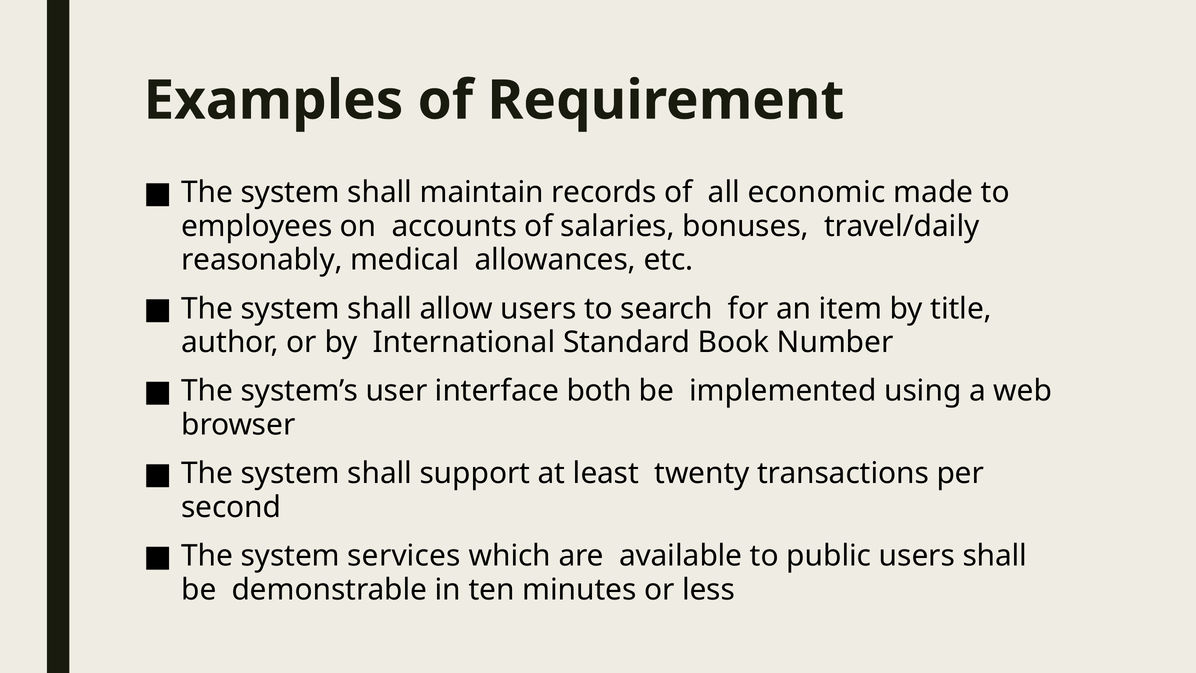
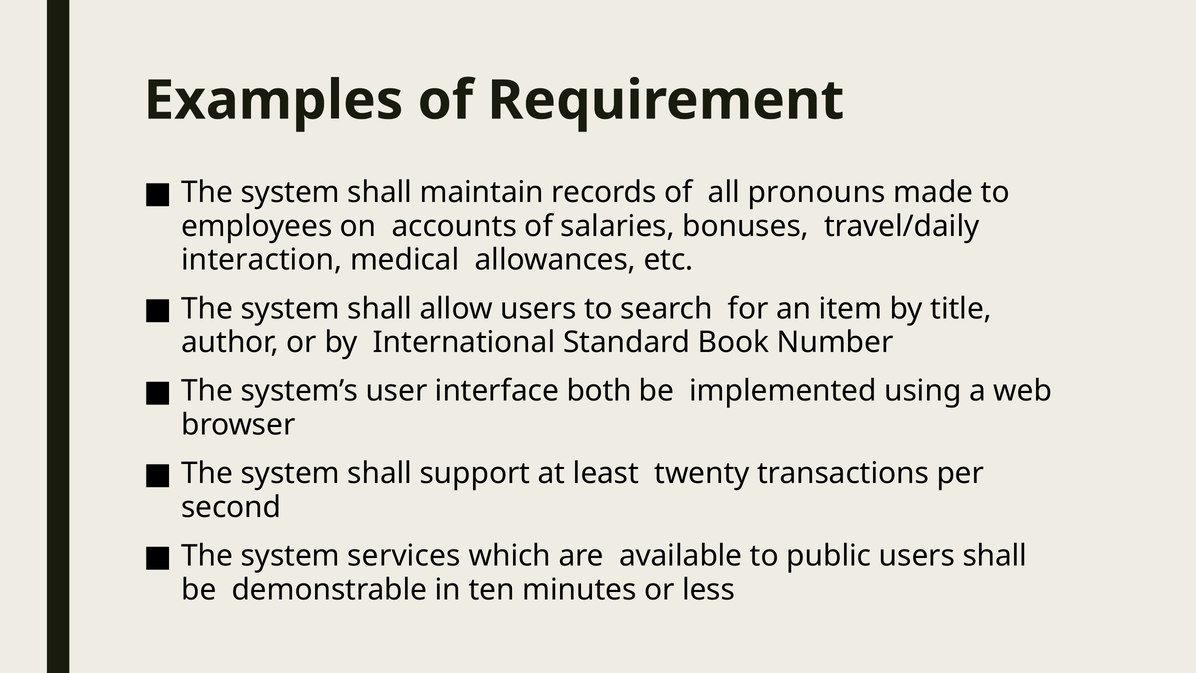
economic: economic -> pronouns
reasonably: reasonably -> interaction
